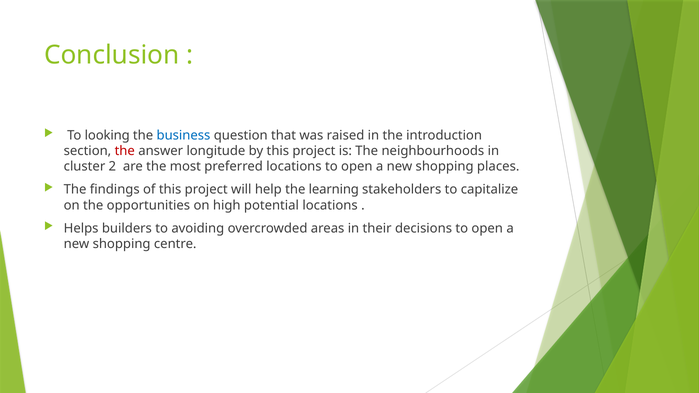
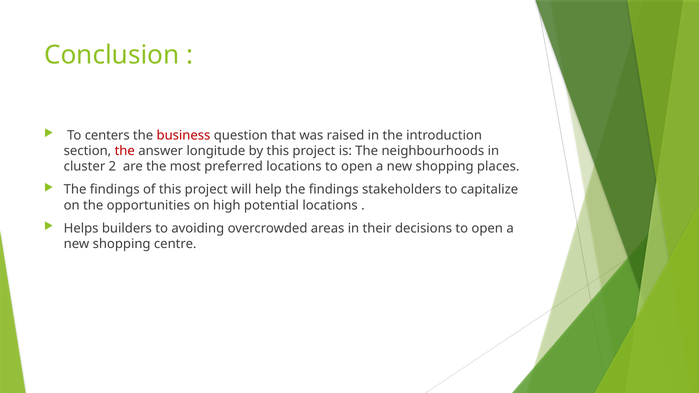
looking: looking -> centers
business colour: blue -> red
help the learning: learning -> findings
